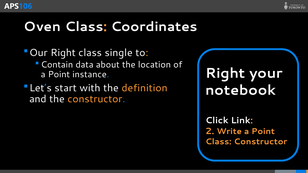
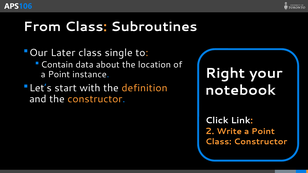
Oven: Oven -> From
Coordinates: Coordinates -> Subroutines
Our Right: Right -> Later
